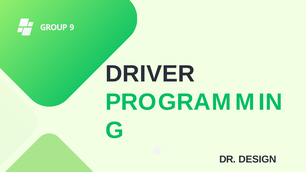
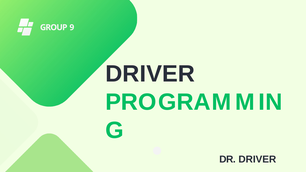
DR DESIGN: DESIGN -> DRIVER
